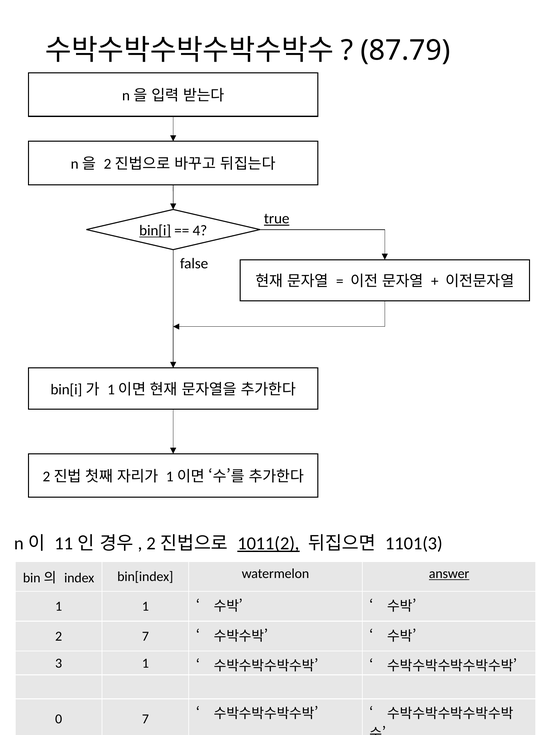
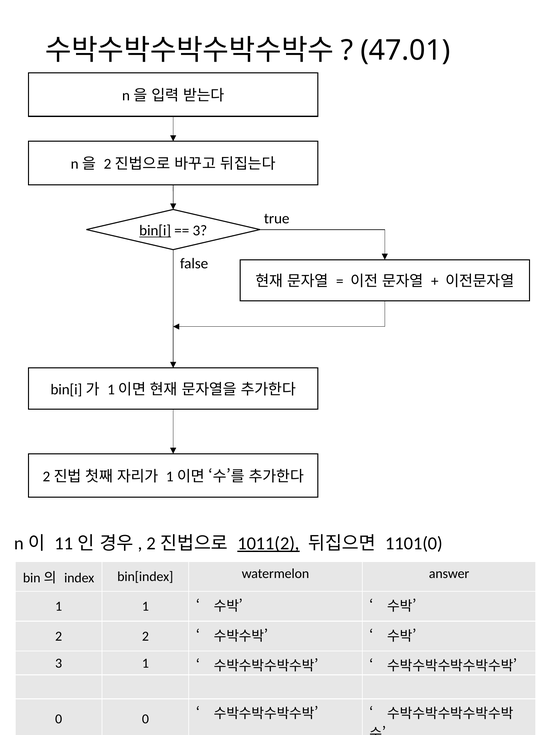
87.79: 87.79 -> 47.01
true underline: present -> none
4 at (200, 230): 4 -> 3
1101(3: 1101(3 -> 1101(0
answer underline: present -> none
2 7: 7 -> 2
0 7: 7 -> 0
